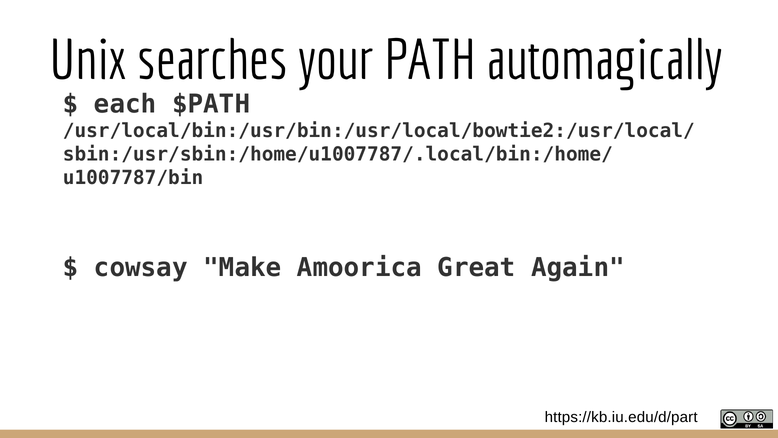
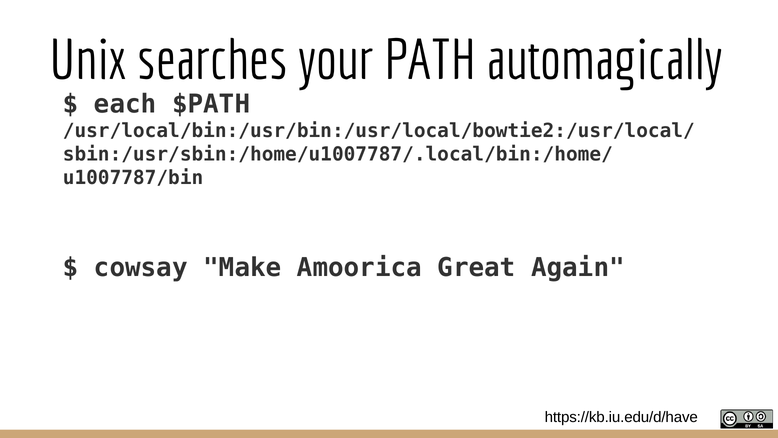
https://kb.iu.edu/d/part: https://kb.iu.edu/d/part -> https://kb.iu.edu/d/have
